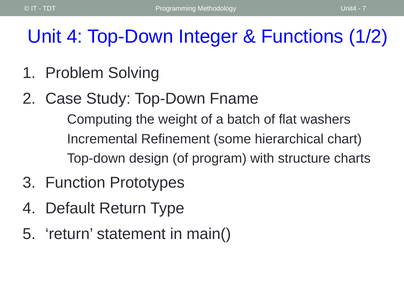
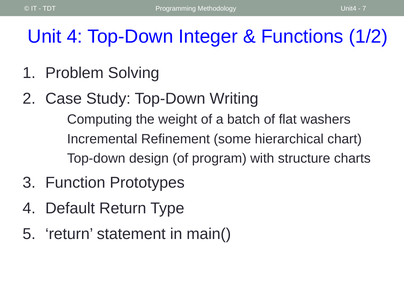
Fname: Fname -> Writing
